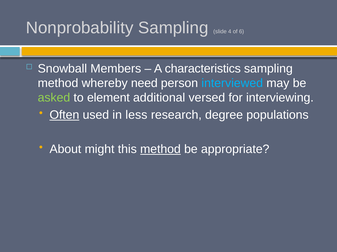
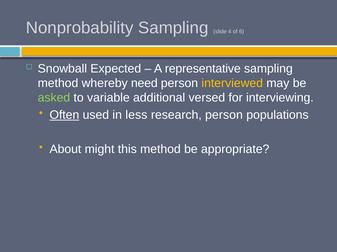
Members: Members -> Expected
characteristics: characteristics -> representative
interviewed colour: light blue -> yellow
element: element -> variable
research degree: degree -> person
method at (160, 150) underline: present -> none
